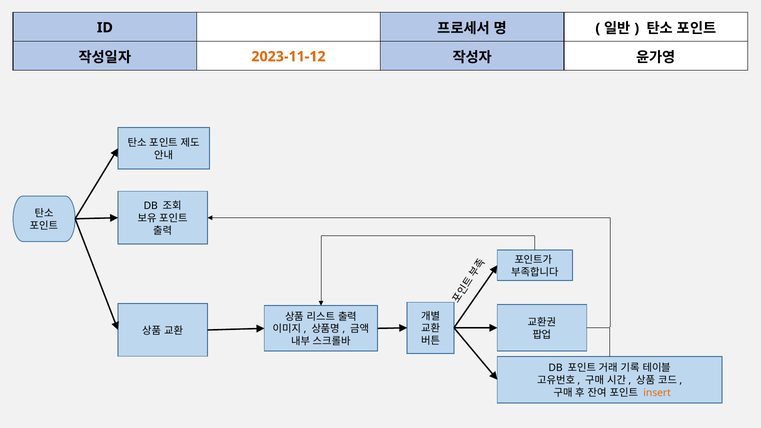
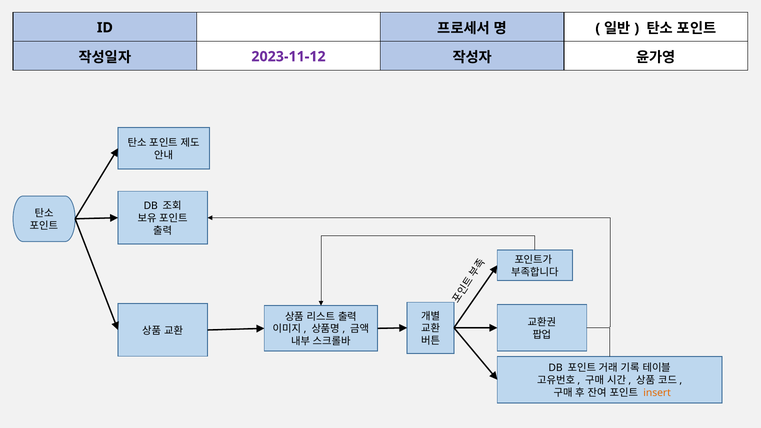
2023-11-12 colour: orange -> purple
